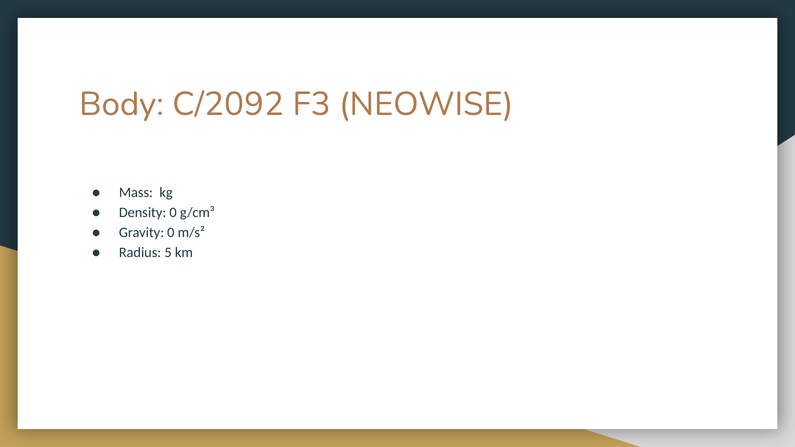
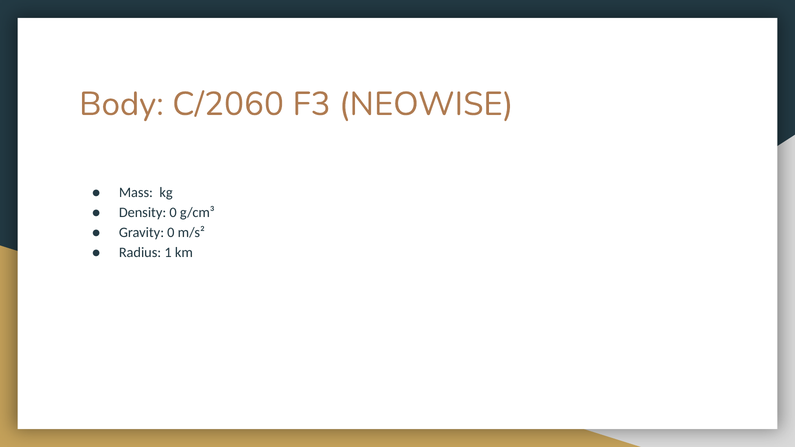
C/2092: C/2092 -> C/2060
5: 5 -> 1
